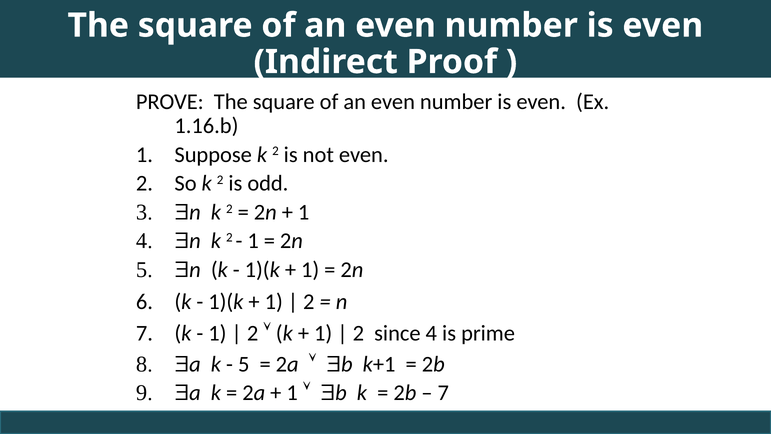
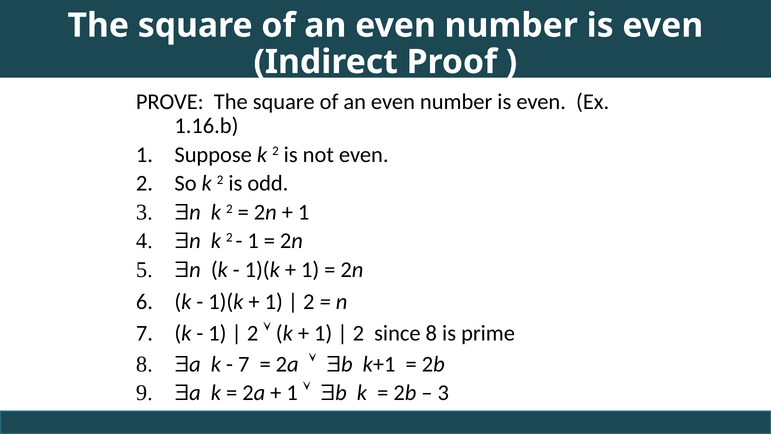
since 4: 4 -> 8
5 at (244, 364): 5 -> 7
7 at (443, 393): 7 -> 3
